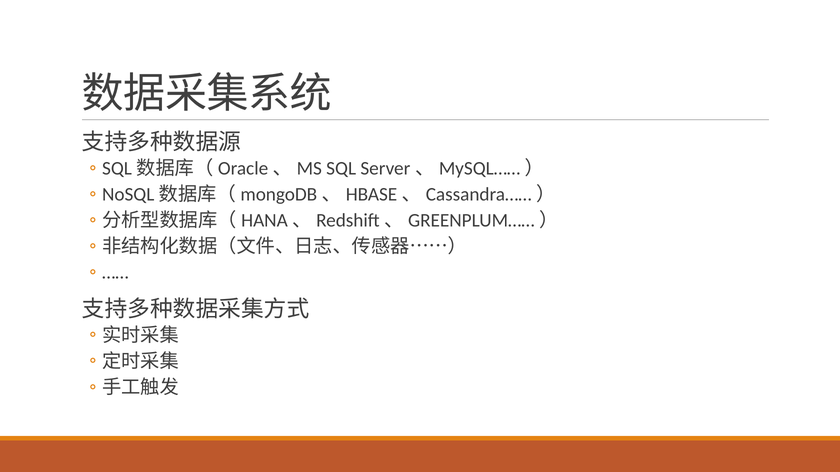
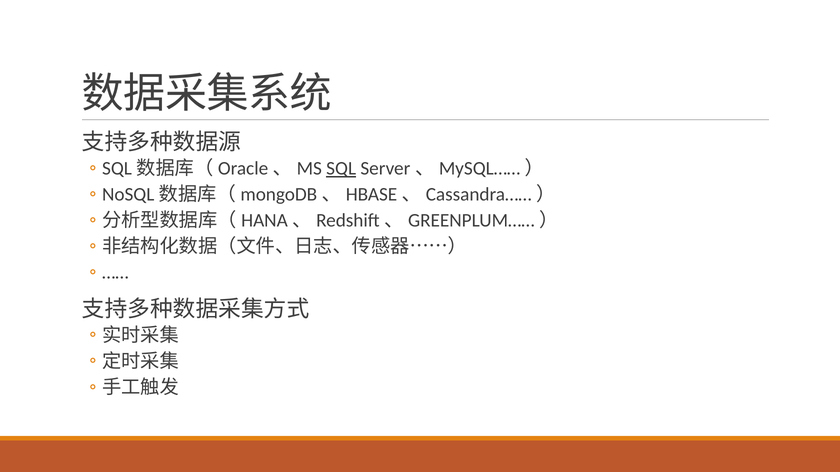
SQL underline: none -> present
